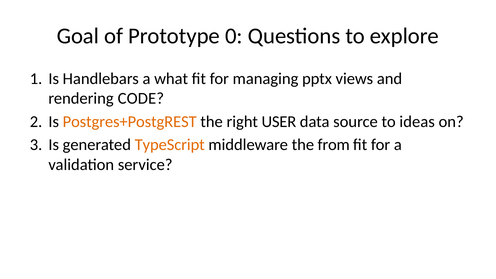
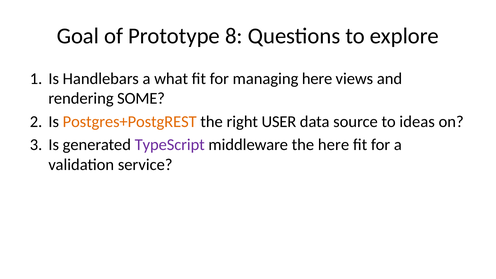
0: 0 -> 8
managing pptx: pptx -> here
CODE: CODE -> SOME
TypeScript colour: orange -> purple
the from: from -> here
